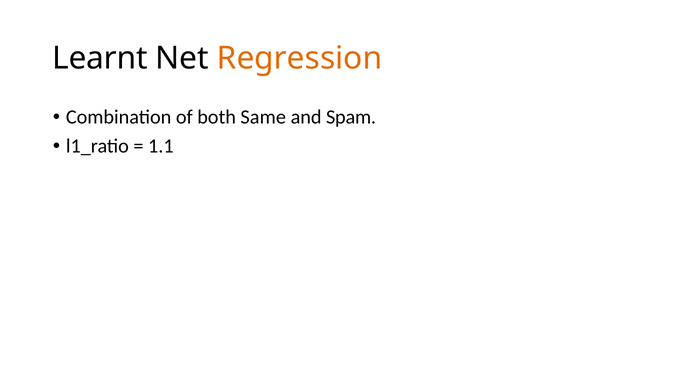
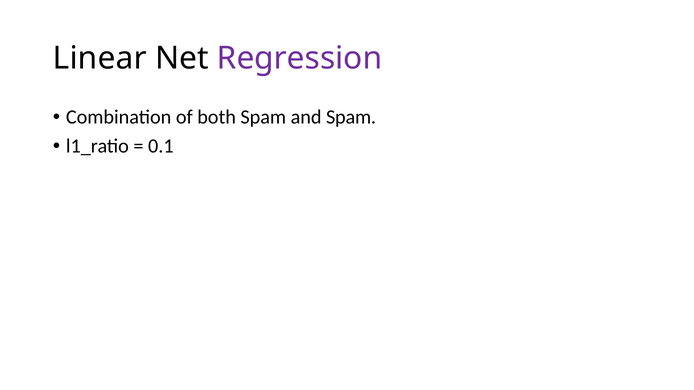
Learnt: Learnt -> Linear
Regression colour: orange -> purple
both Same: Same -> Spam
1.1: 1.1 -> 0.1
